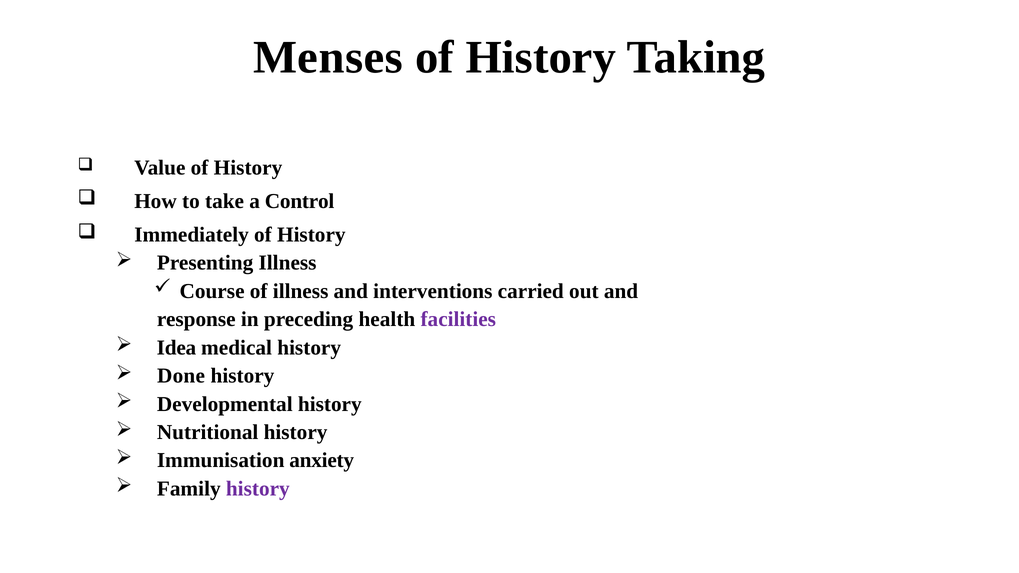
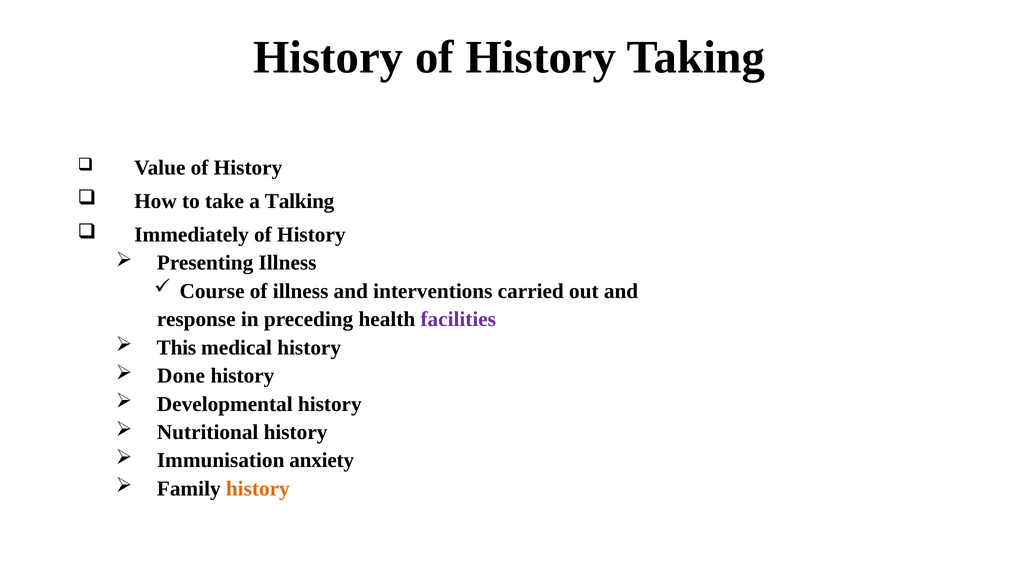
Menses at (328, 58): Menses -> History
Control: Control -> Talking
Idea: Idea -> This
history at (258, 489) colour: purple -> orange
